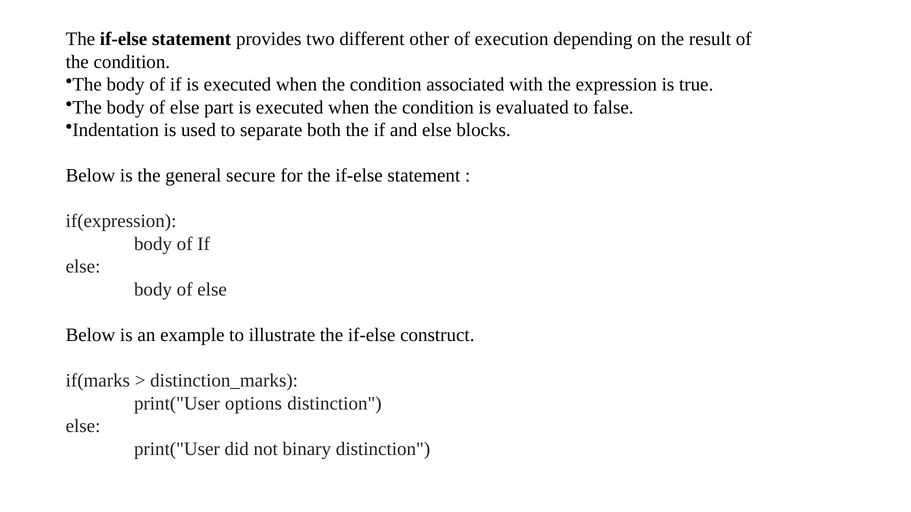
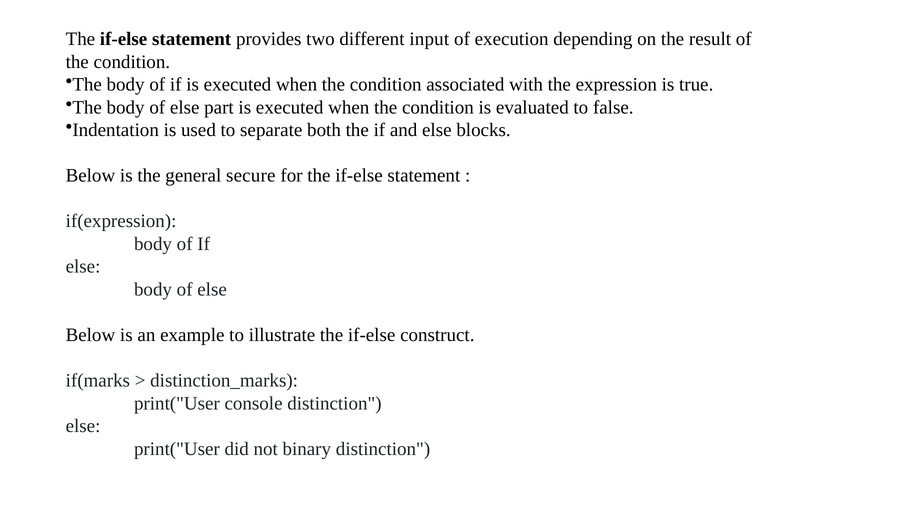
other: other -> input
options: options -> console
